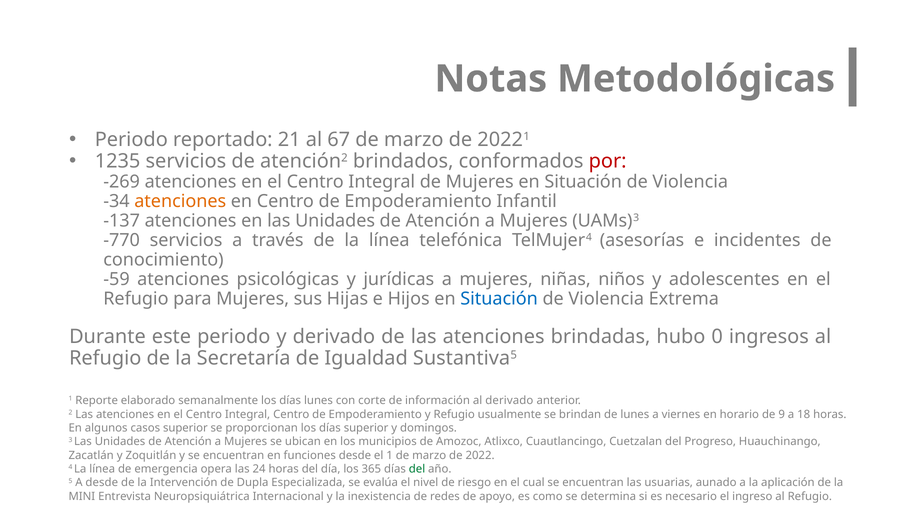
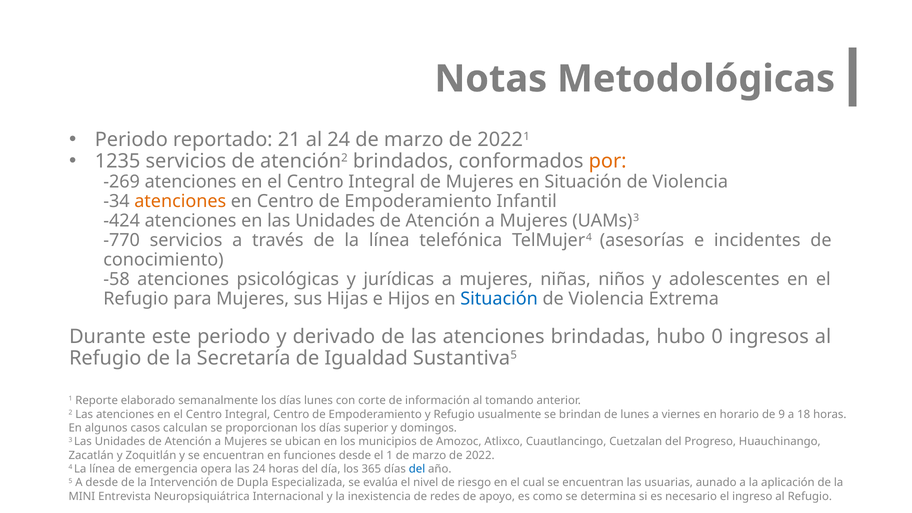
al 67: 67 -> 24
por colour: red -> orange
-137: -137 -> -424
-59: -59 -> -58
al derivado: derivado -> tomando
casos superior: superior -> calculan
del at (417, 469) colour: green -> blue
